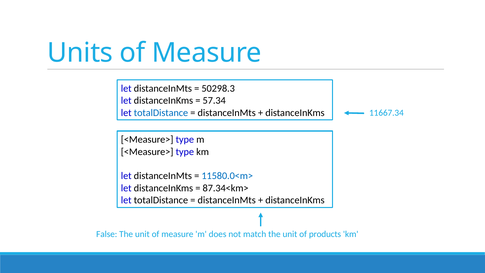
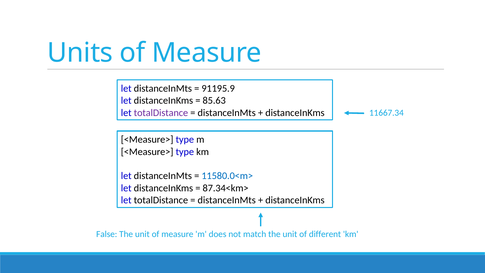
50298.3: 50298.3 -> 91195.9
57.34: 57.34 -> 85.63
totalDistance at (161, 113) colour: blue -> purple
products: products -> different
